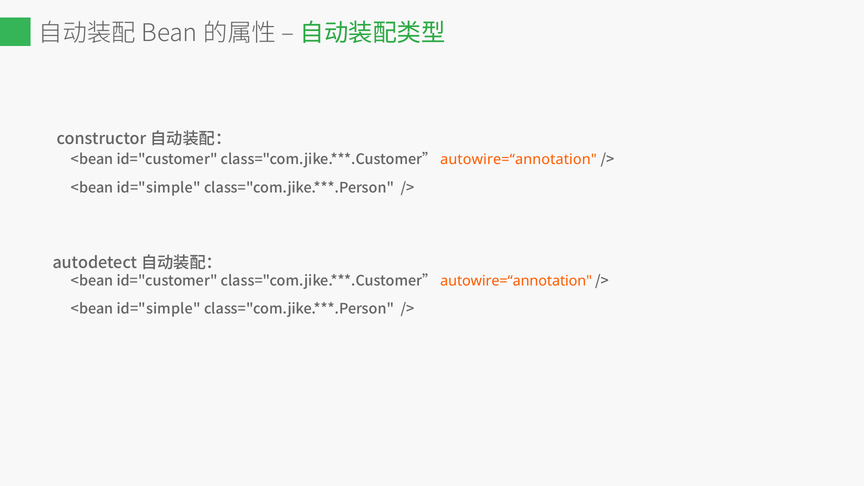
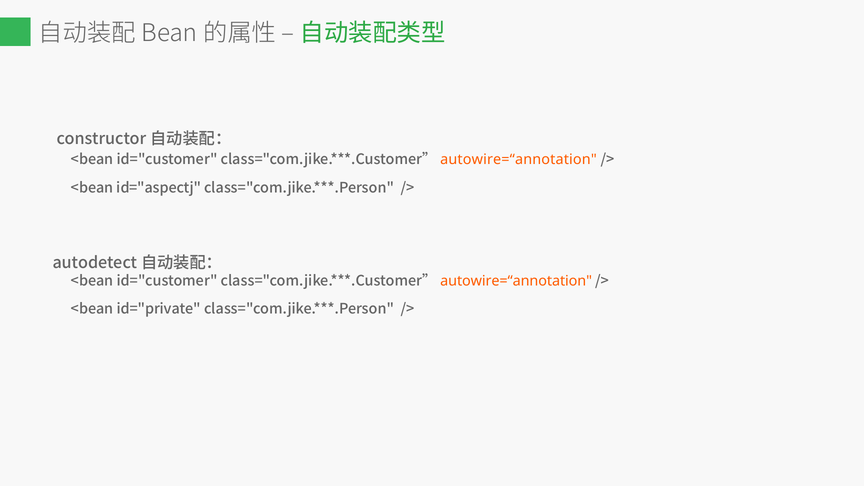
id="simple at (159, 188): id="simple -> id="aspectj
id="simple at (159, 309): id="simple -> id="private
